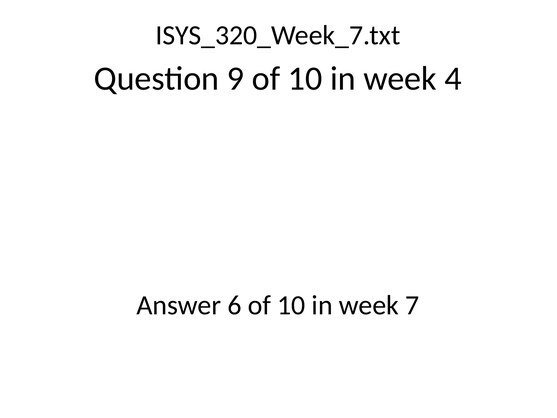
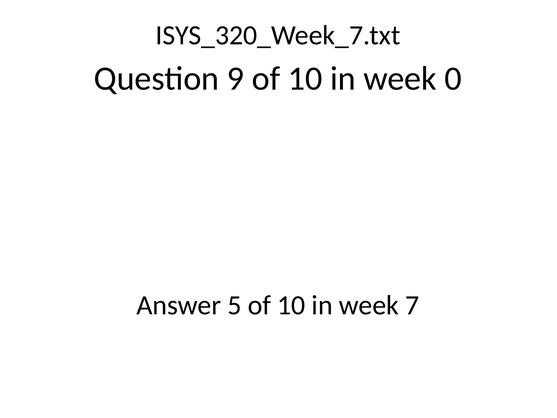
4: 4 -> 0
6: 6 -> 5
